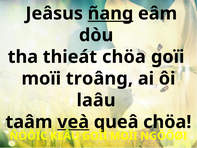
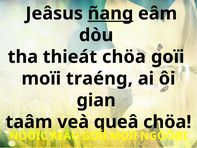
troâng: troâng -> traéng
laâu: laâu -> gian
veà underline: present -> none
